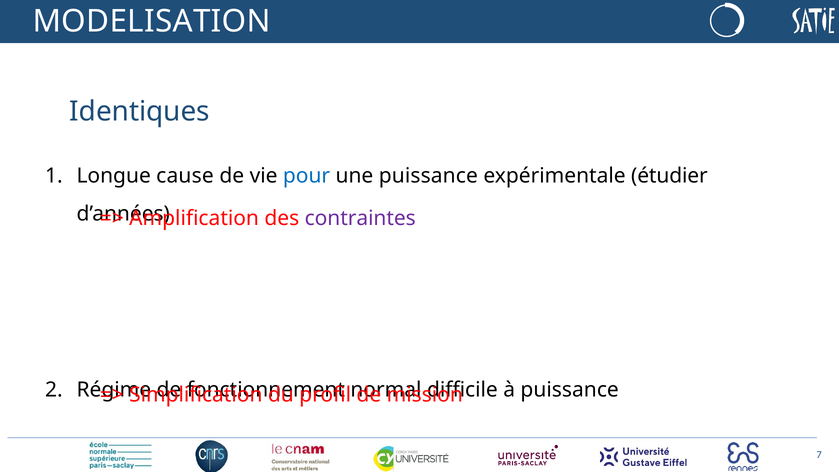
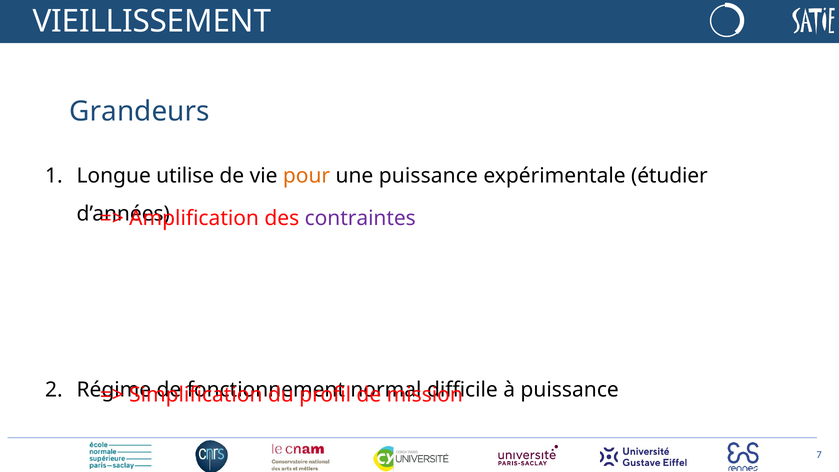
MODELISATION: MODELISATION -> VIEILLISSEMENT
Identiques: Identiques -> Grandeurs
cause: cause -> utilise
pour colour: blue -> orange
